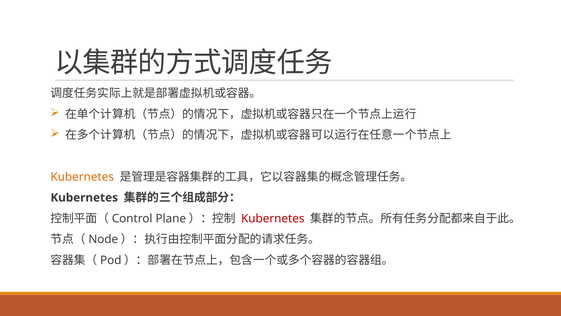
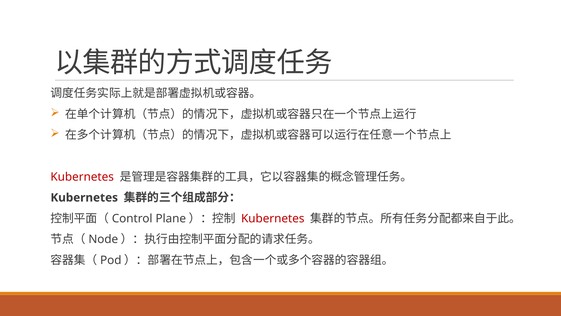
Kubernetes at (82, 177) colour: orange -> red
